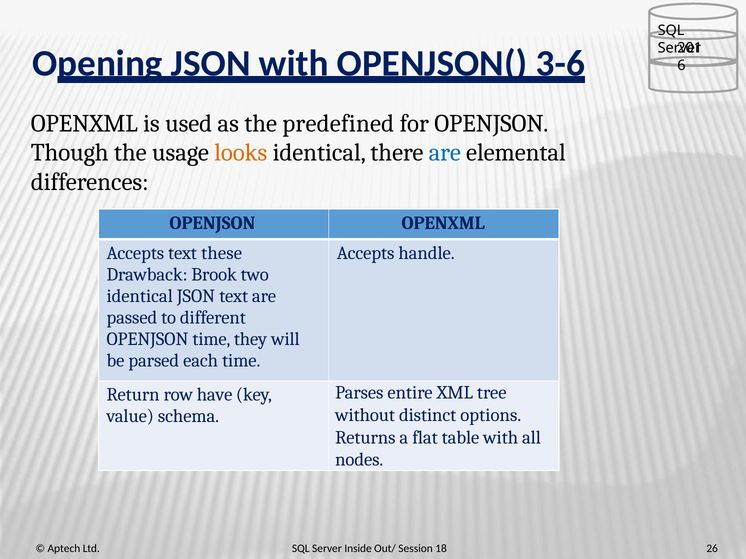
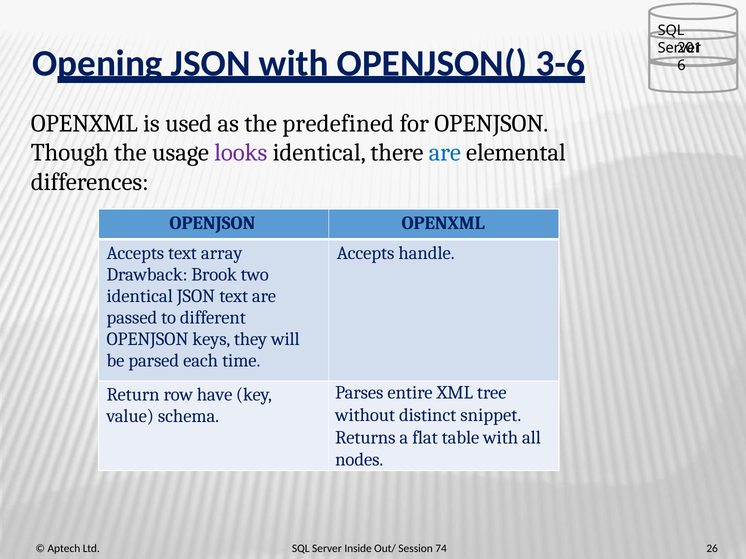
looks colour: orange -> purple
these: these -> array
OPENJSON time: time -> keys
options: options -> snippet
18: 18 -> 74
